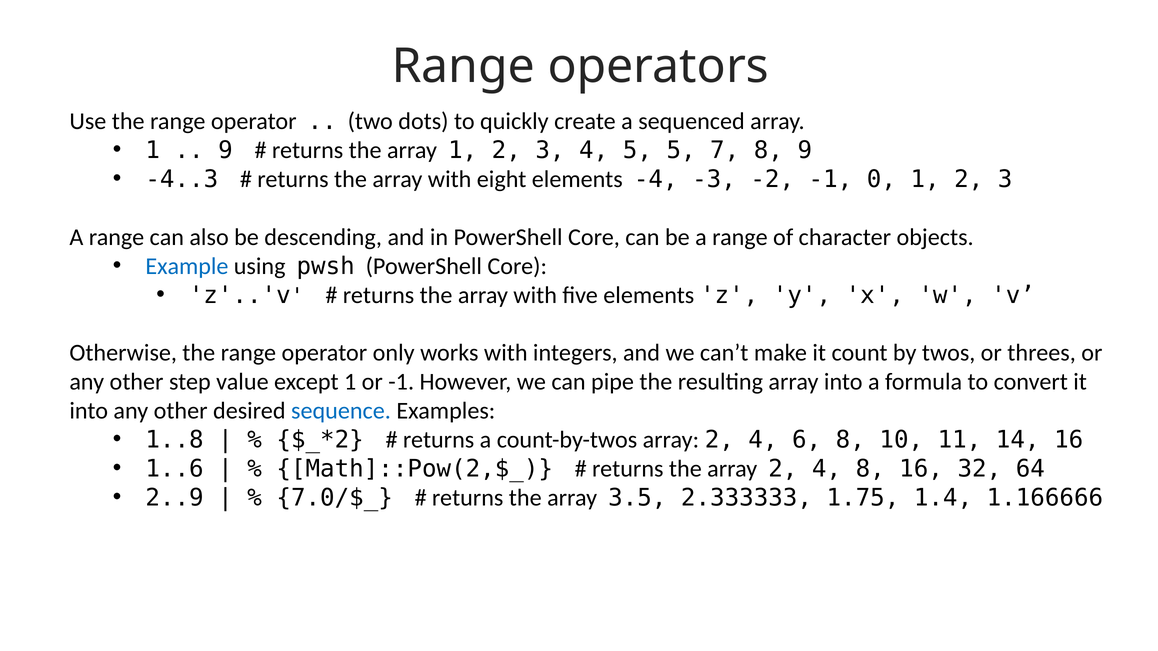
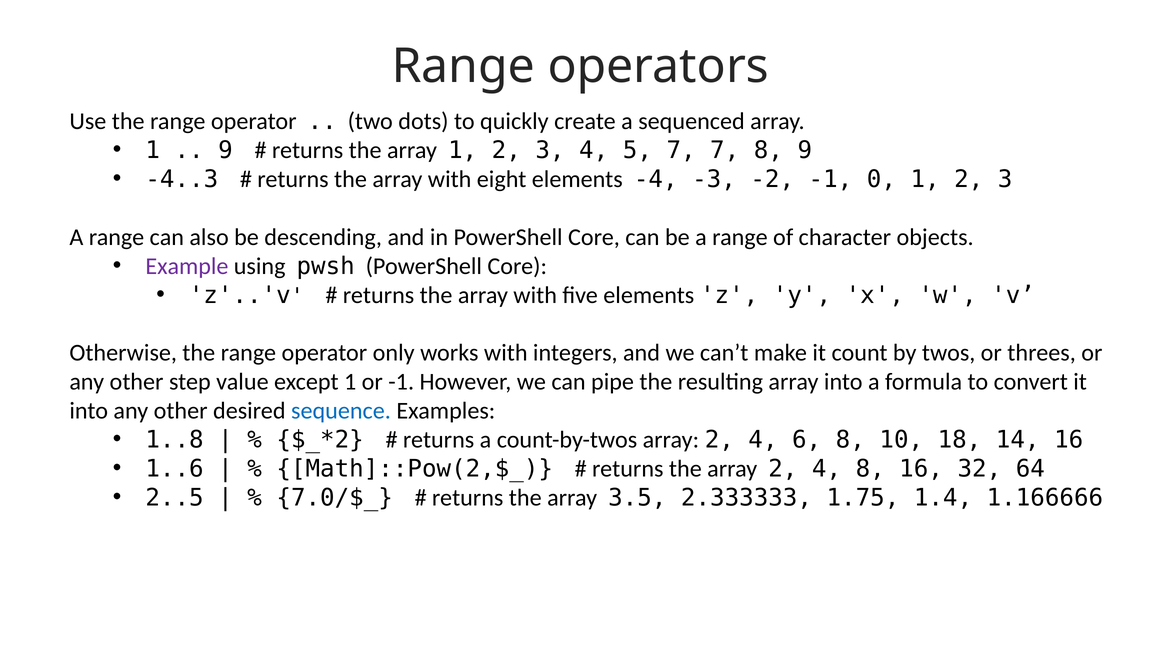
5 5: 5 -> 7
Example colour: blue -> purple
11: 11 -> 18
2..9: 2..9 -> 2..5
